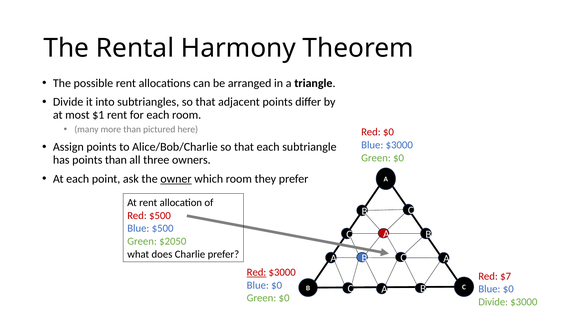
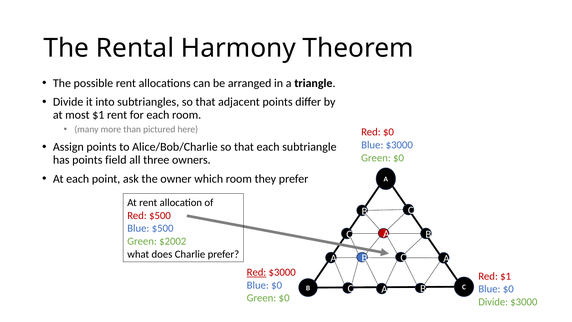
points than: than -> field
owner underline: present -> none
$2050: $2050 -> $2002
Red $7: $7 -> $1
